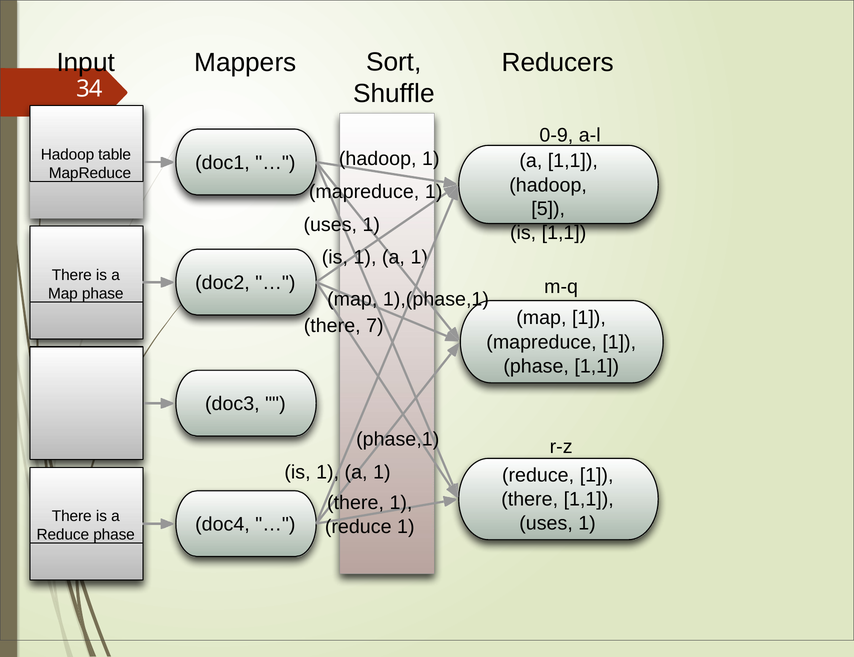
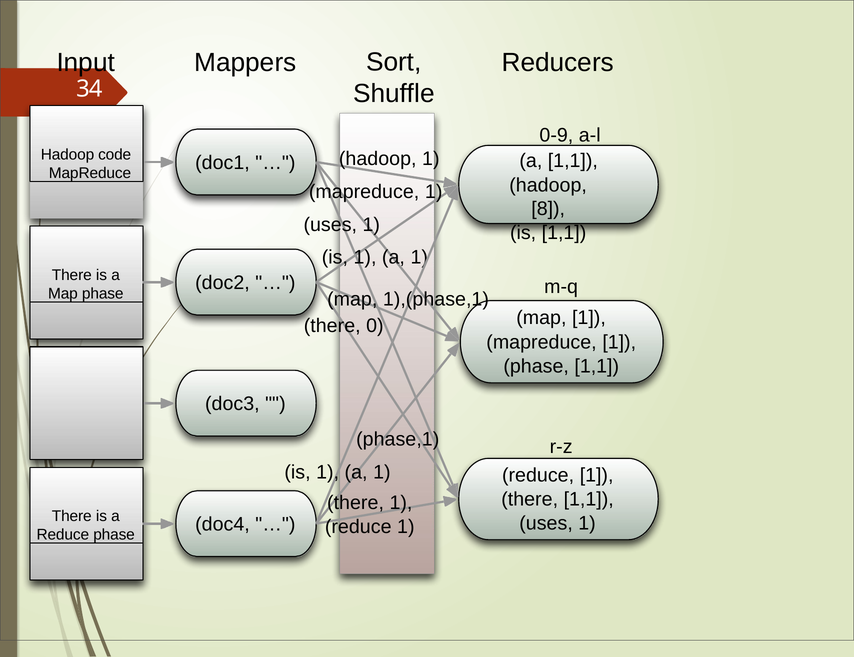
table: table -> code
5: 5 -> 8
7: 7 -> 0
